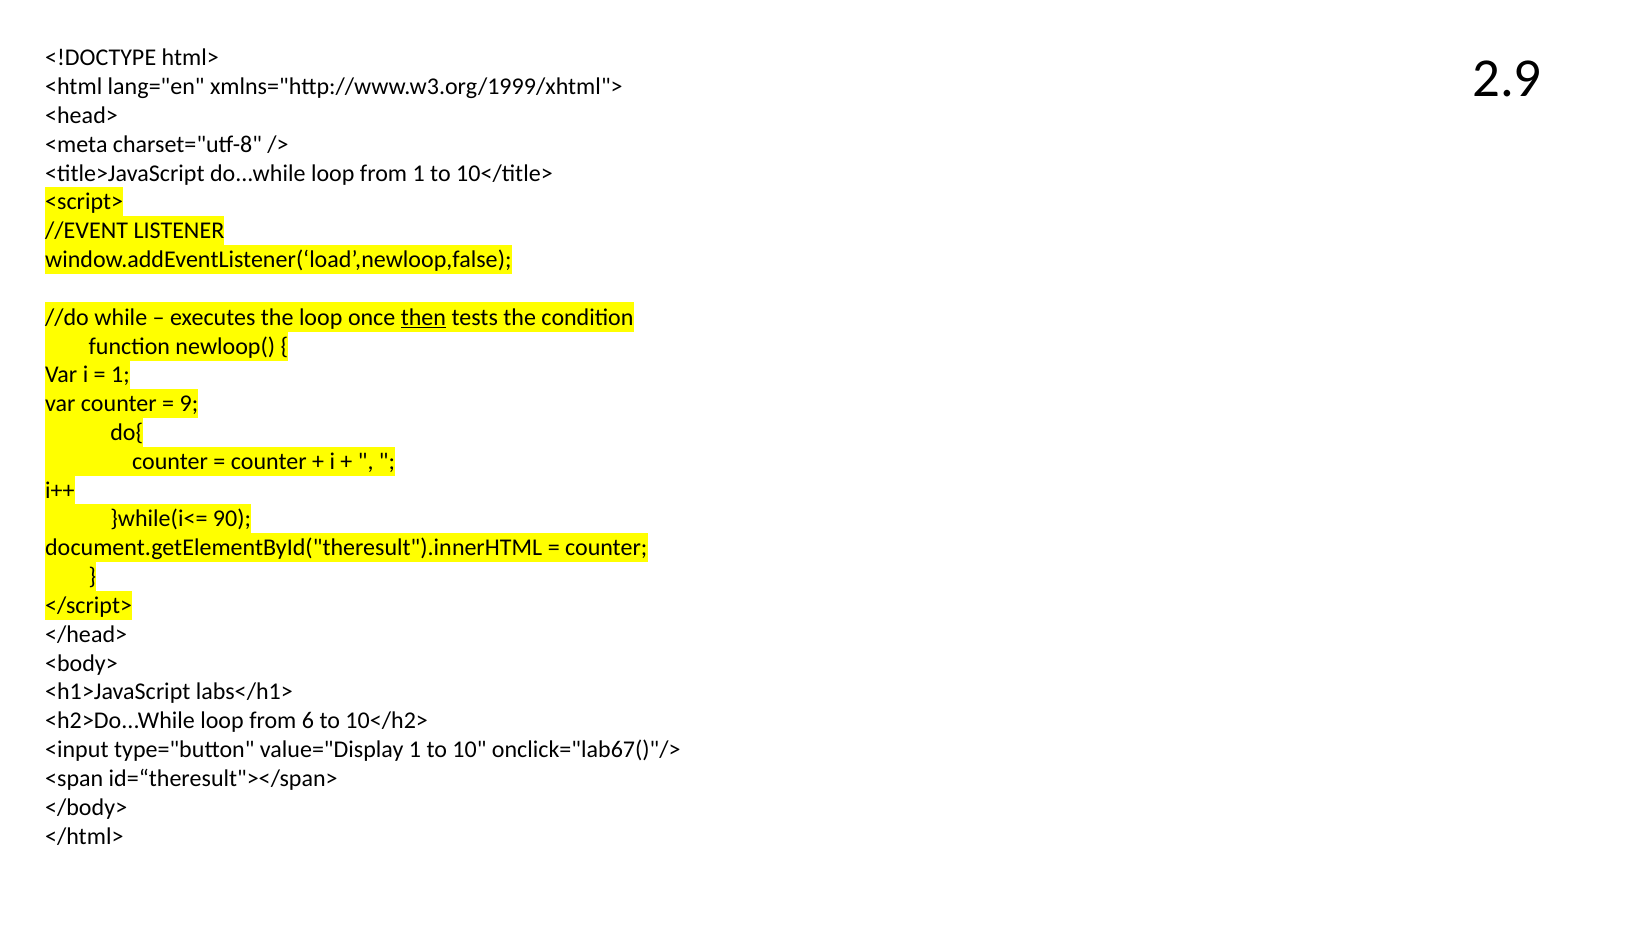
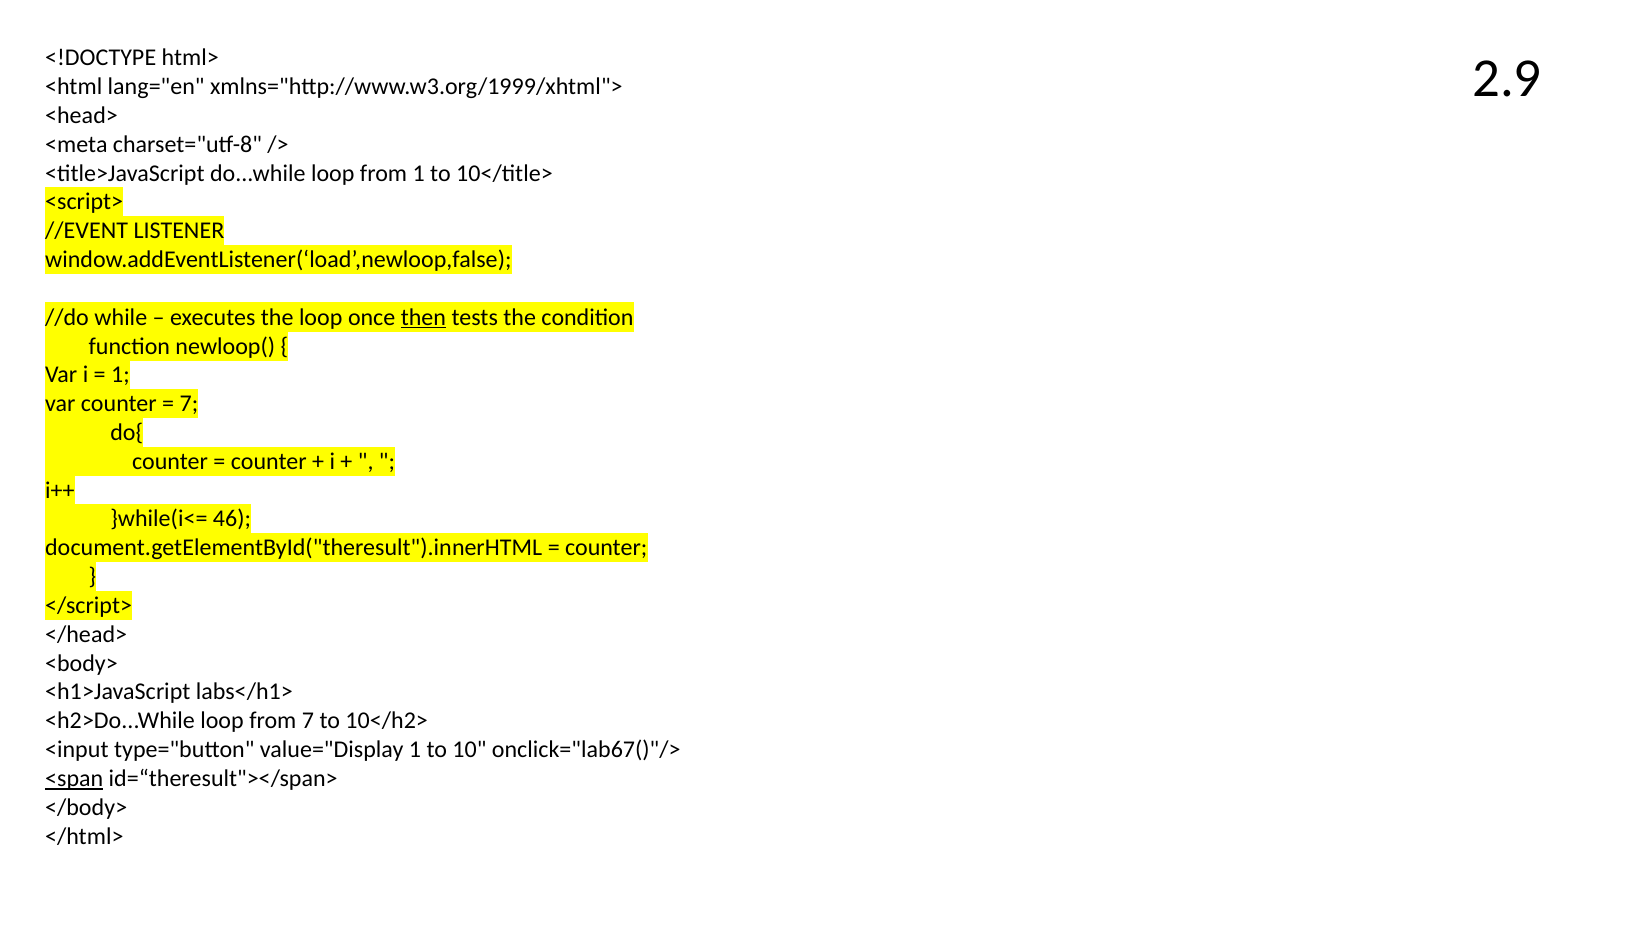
9 at (189, 404): 9 -> 7
90: 90 -> 46
from 6: 6 -> 7
<span underline: none -> present
